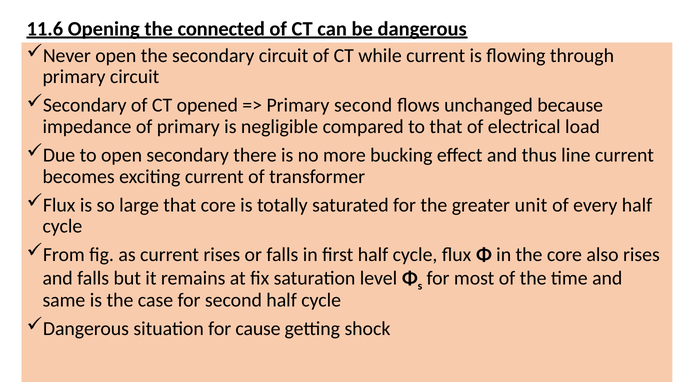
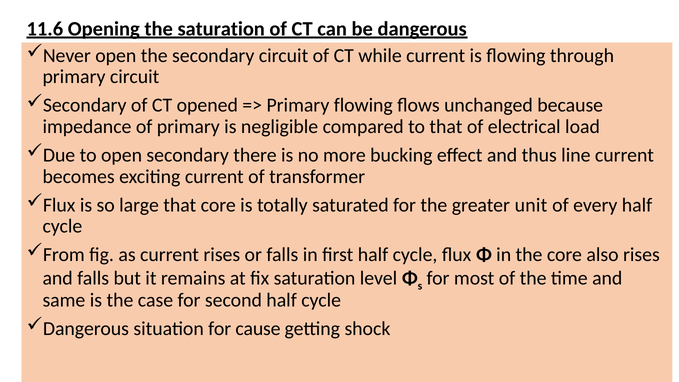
the connected: connected -> saturation
Primary second: second -> flowing
